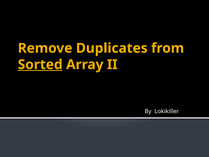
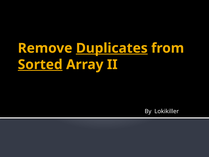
Duplicates underline: none -> present
